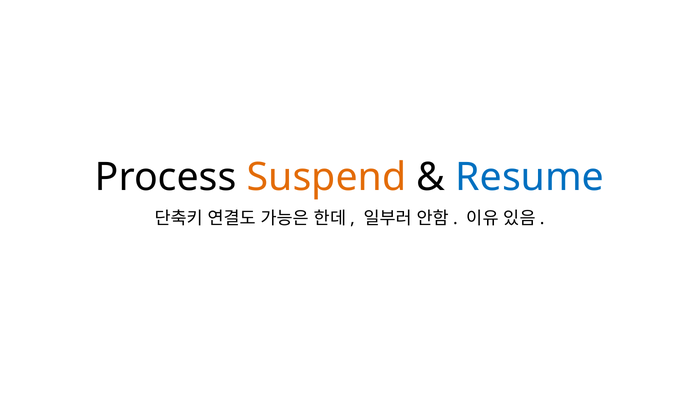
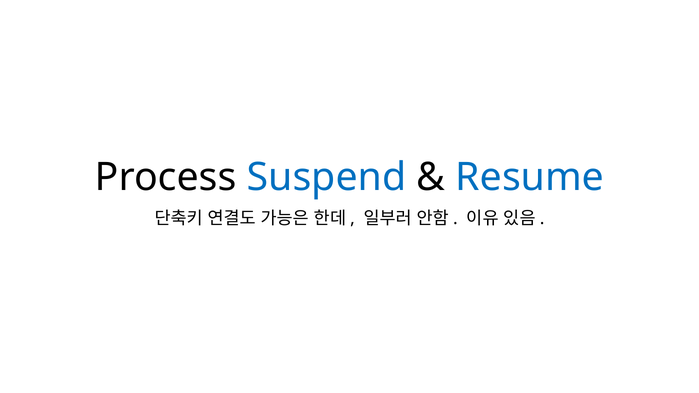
Suspend colour: orange -> blue
